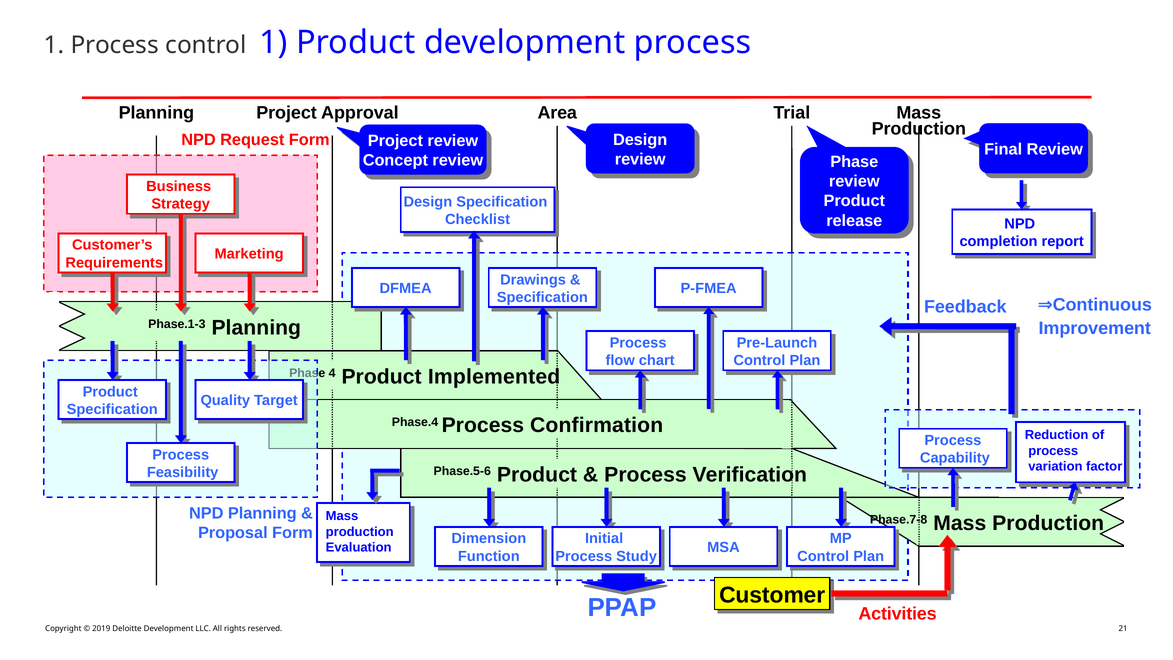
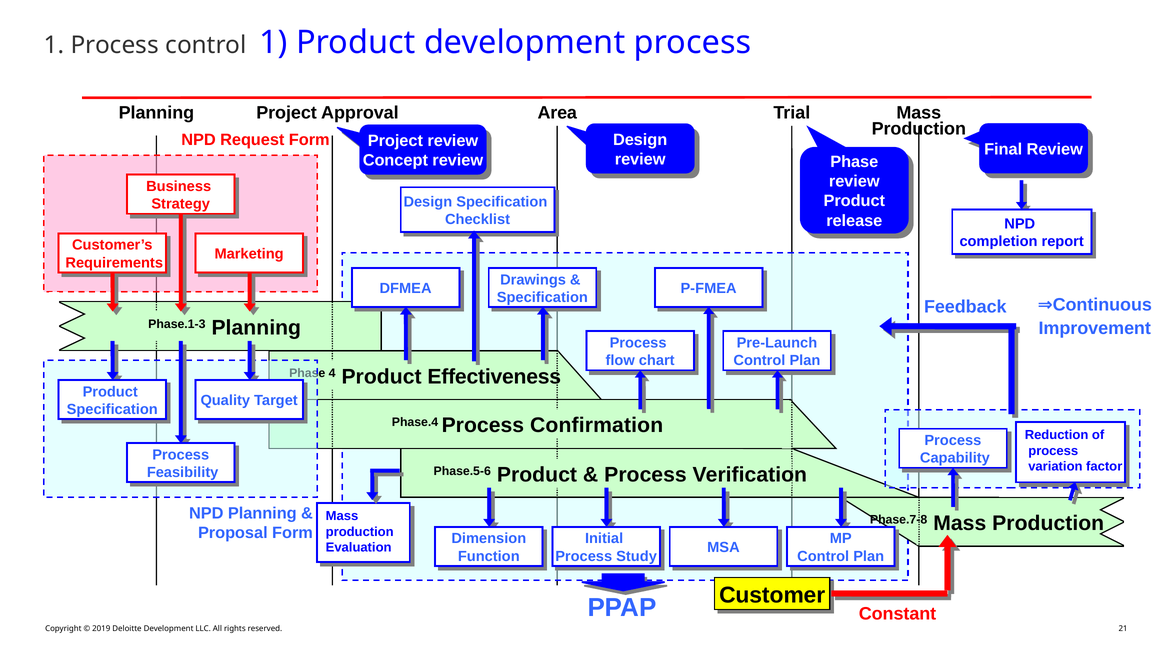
Implemented: Implemented -> Effectiveness
Activities: Activities -> Constant
